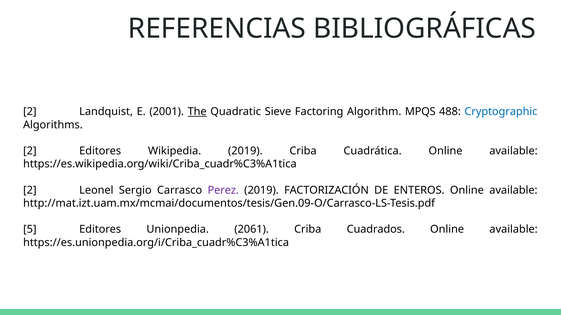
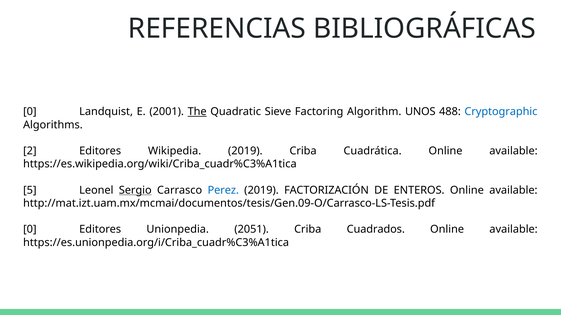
2 at (30, 112): 2 -> 0
MPQS: MPQS -> UNOS
2 at (30, 190): 2 -> 5
Sergio underline: none -> present
Perez colour: purple -> blue
5 at (30, 230): 5 -> 0
2061: 2061 -> 2051
